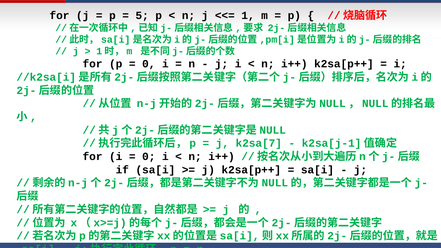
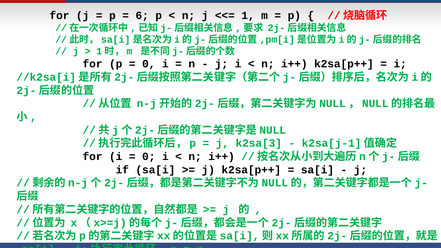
5: 5 -> 6
k2sa[7: k2sa[7 -> k2sa[3
